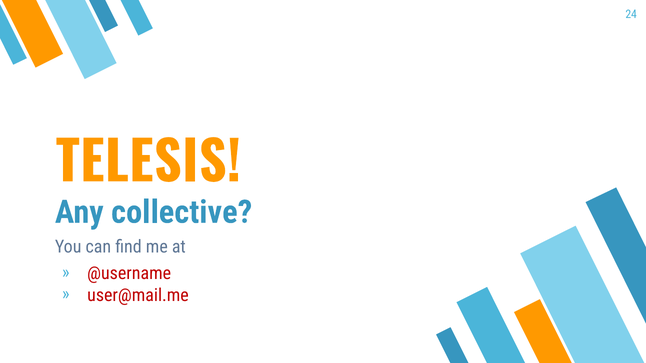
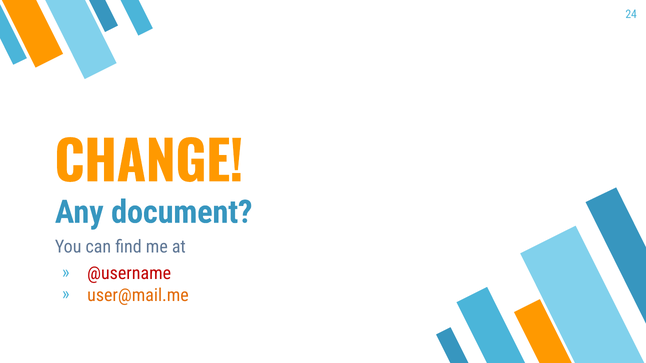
TELESIS: TELESIS -> CHANGE
collective: collective -> document
user@mail.me colour: red -> orange
